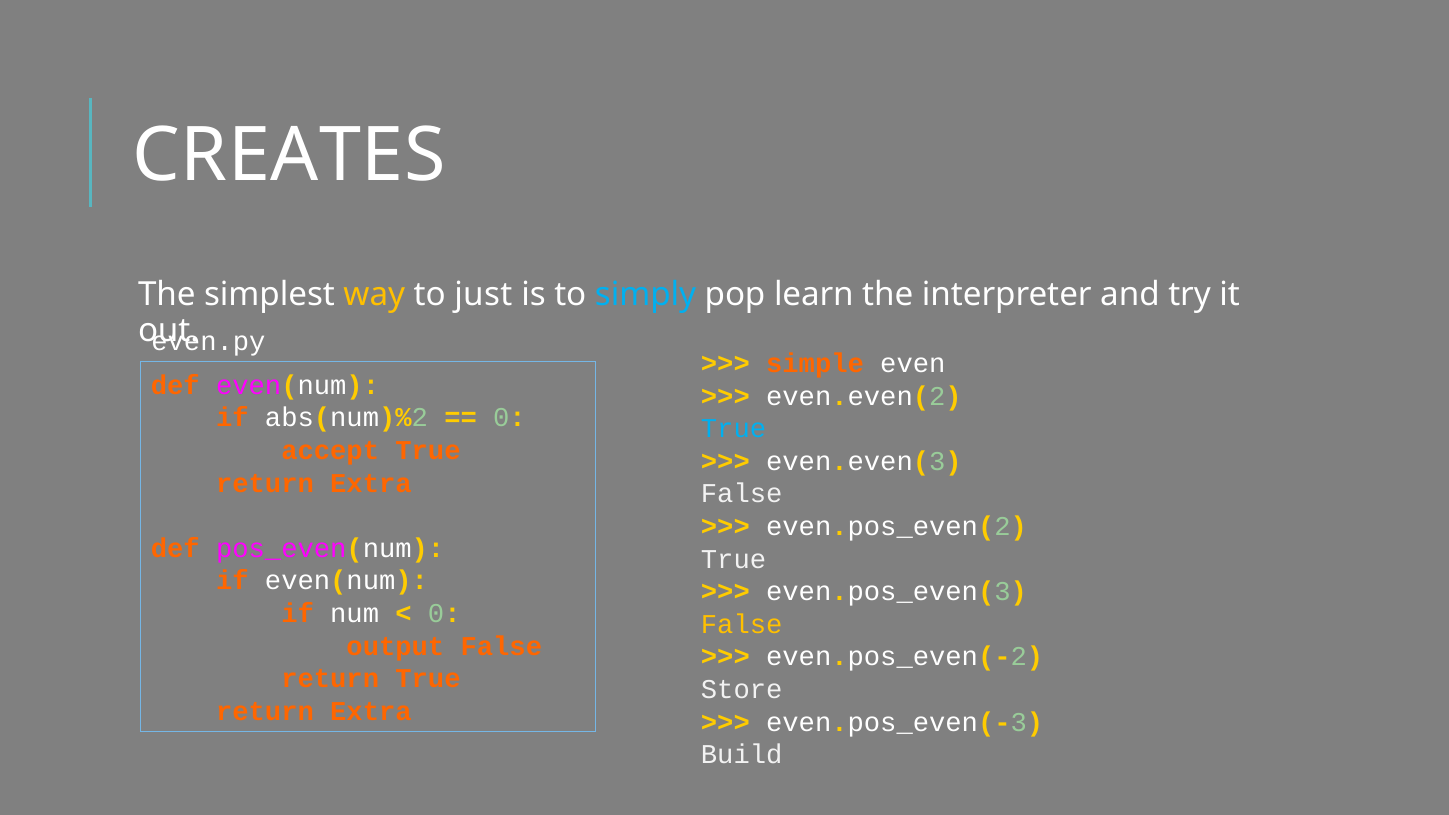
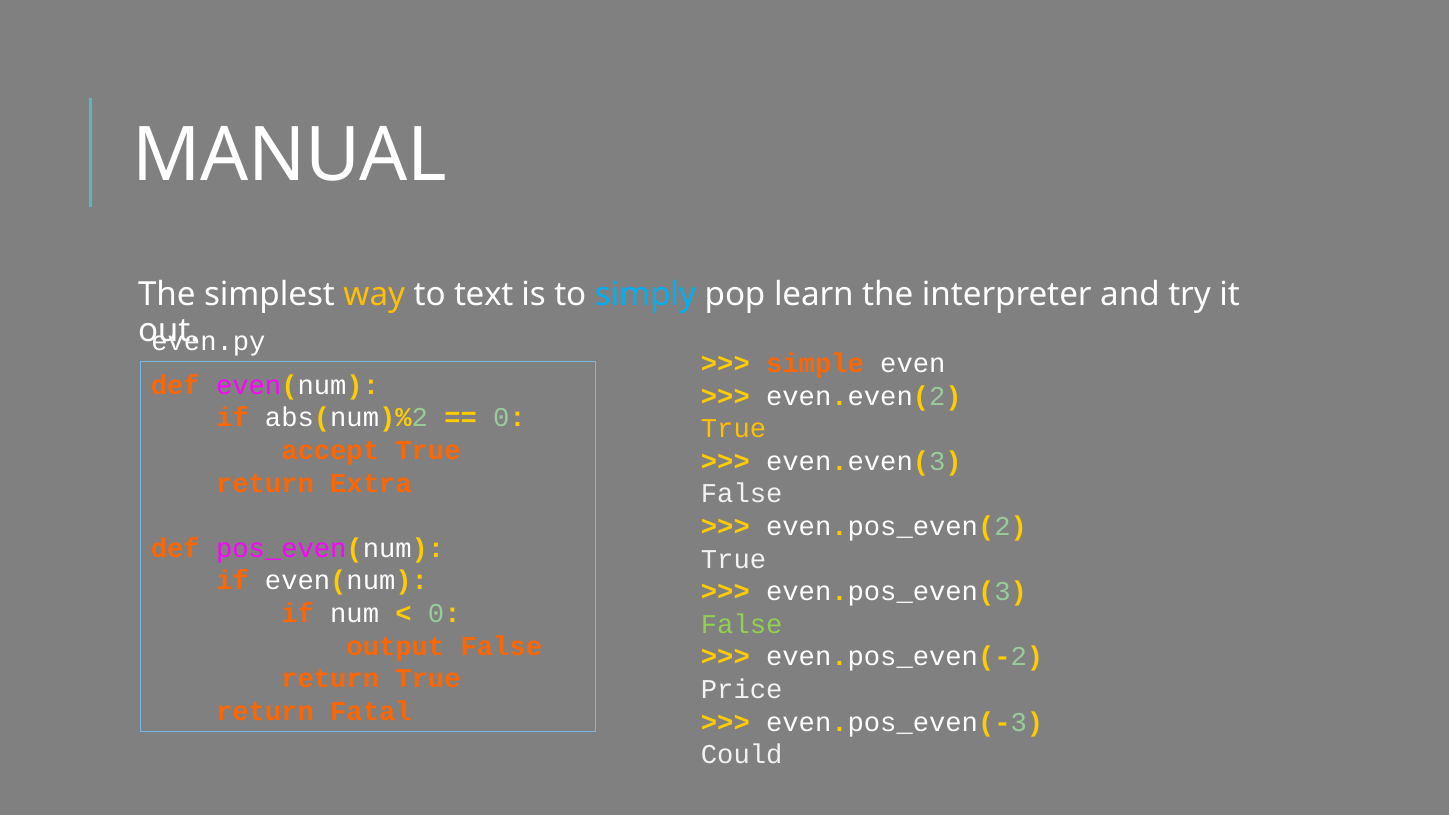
CREATES: CREATES -> MANUAL
just: just -> text
True at (734, 429) colour: light blue -> yellow
False at (742, 624) colour: yellow -> light green
Store: Store -> Price
Extra at (371, 711): Extra -> Fatal
Build: Build -> Could
